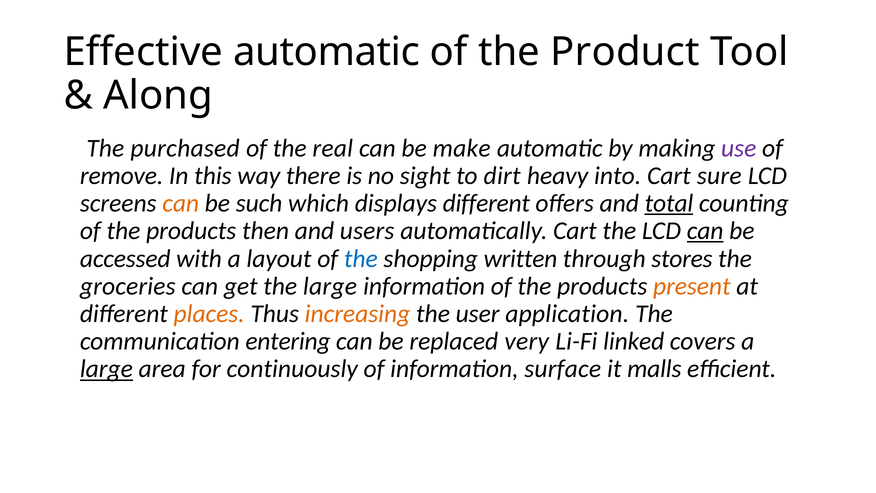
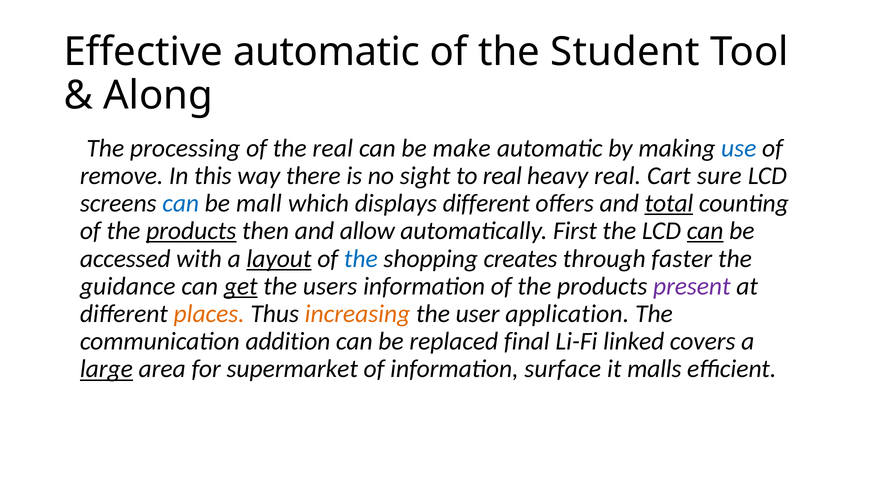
Product: Product -> Student
purchased: purchased -> processing
use colour: purple -> blue
to dirt: dirt -> real
heavy into: into -> real
can at (181, 203) colour: orange -> blue
such: such -> mall
products at (191, 231) underline: none -> present
users: users -> allow
automatically Cart: Cart -> First
layout underline: none -> present
written: written -> creates
stores: stores -> faster
groceries: groceries -> guidance
get underline: none -> present
the large: large -> users
present colour: orange -> purple
entering: entering -> addition
very: very -> final
continuously: continuously -> supermarket
